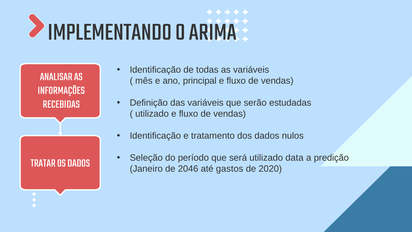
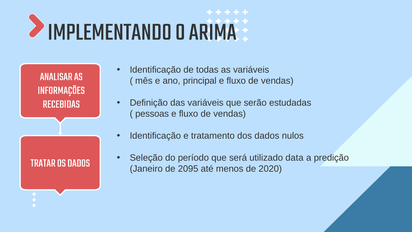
utilizado at (152, 114): utilizado -> pessoas
2046: 2046 -> 2095
gastos: gastos -> menos
